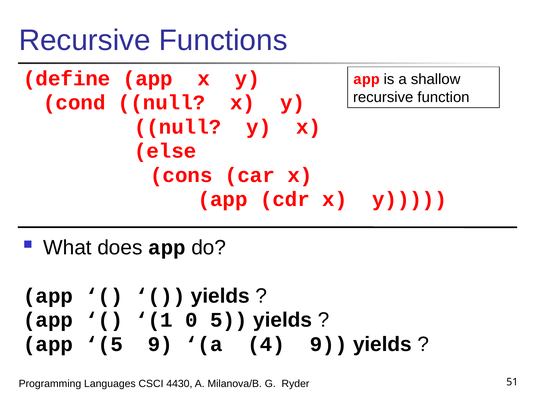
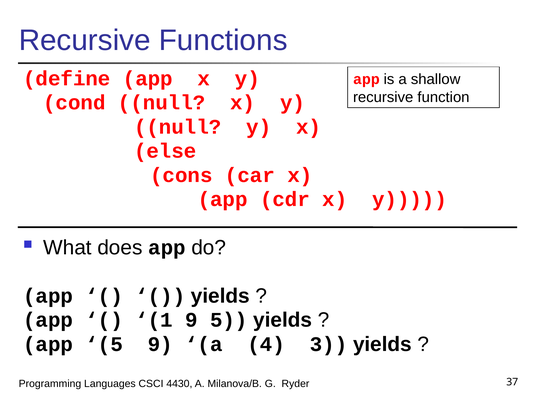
1 0: 0 -> 9
4 9: 9 -> 3
51: 51 -> 37
